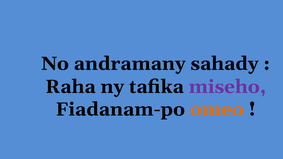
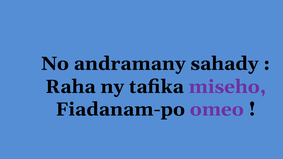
omeo colour: orange -> purple
